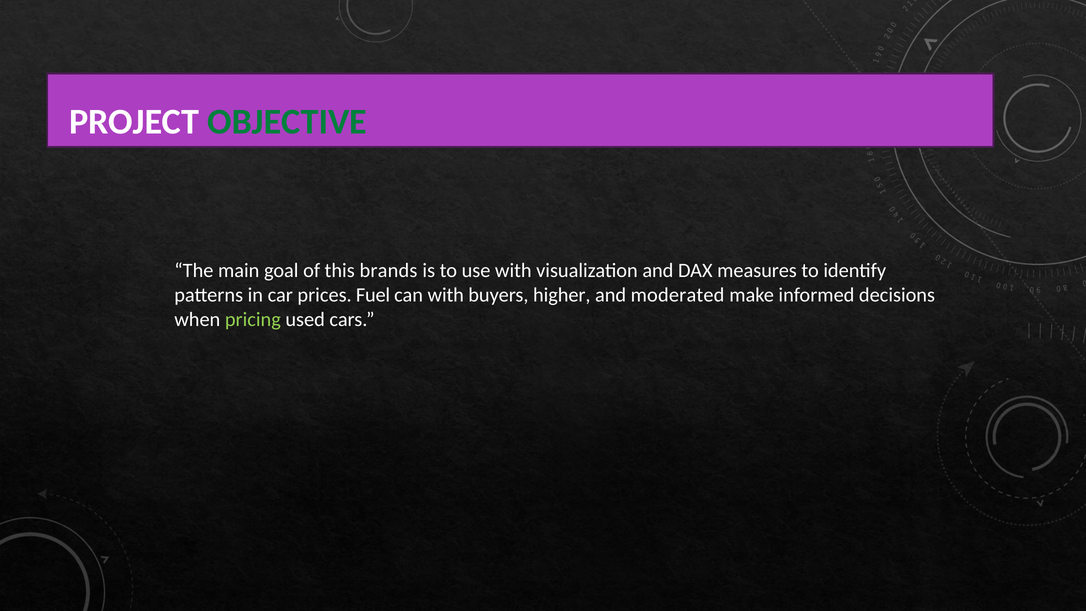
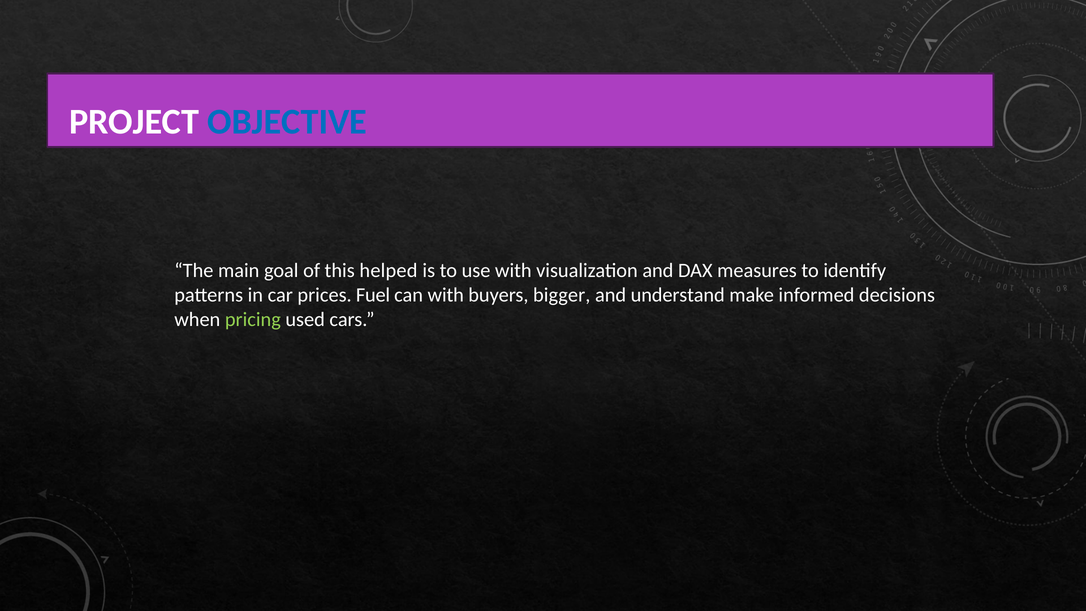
OBJECTIVE colour: green -> blue
brands: brands -> helped
higher: higher -> bigger
moderated: moderated -> understand
